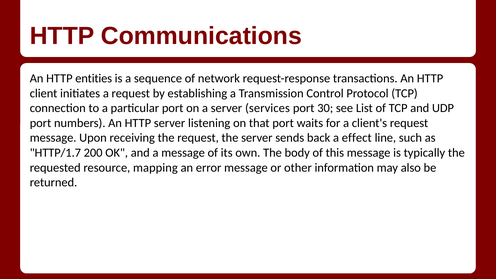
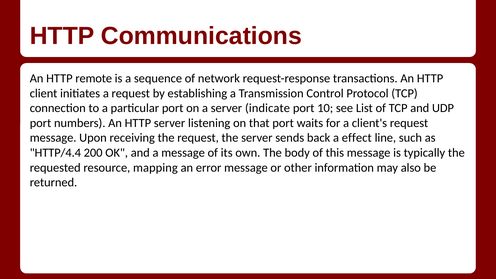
entities: entities -> remote
services: services -> indicate
30: 30 -> 10
HTTP/1.7: HTTP/1.7 -> HTTP/4.4
